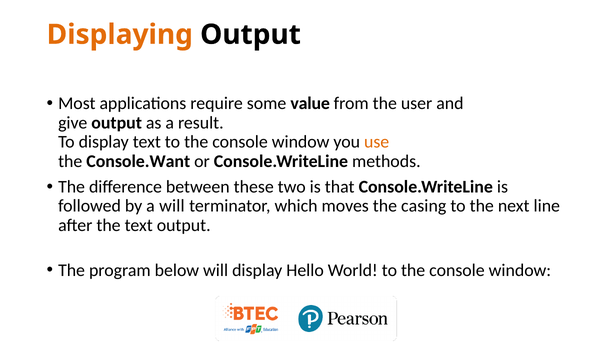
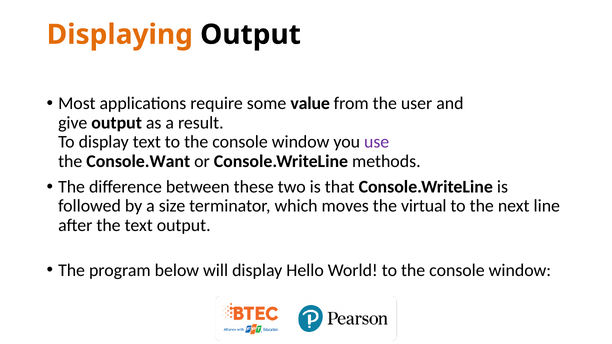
use colour: orange -> purple
a will: will -> size
casing: casing -> virtual
